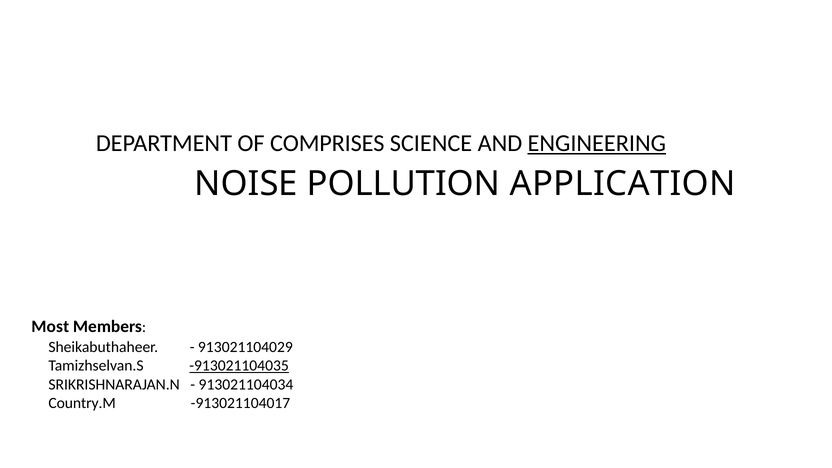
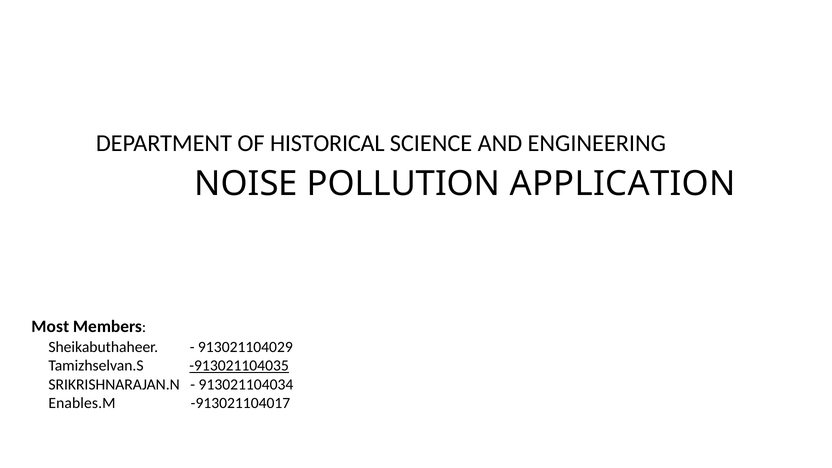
COMPRISES: COMPRISES -> HISTORICAL
ENGINEERING underline: present -> none
Country.M: Country.M -> Enables.M
